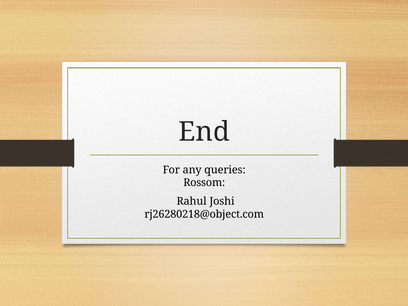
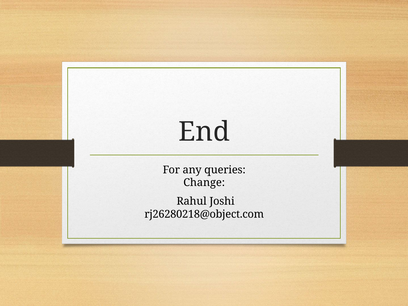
Rossom: Rossom -> Change
